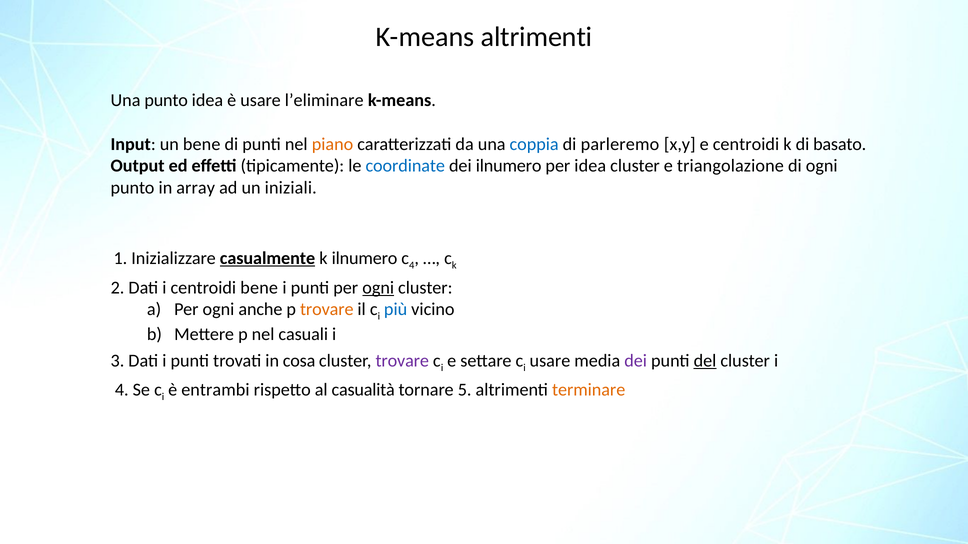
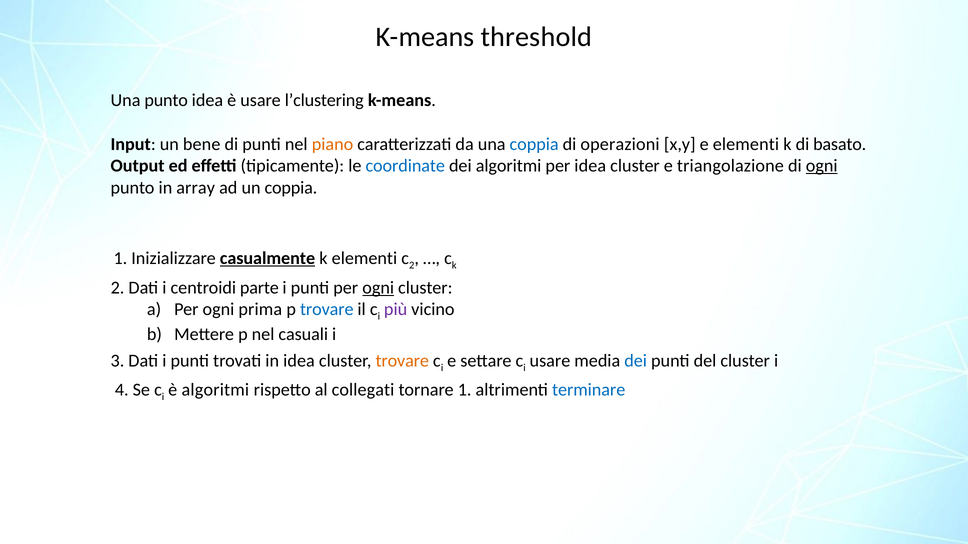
K-means altrimenti: altrimenti -> threshold
l’eliminare: l’eliminare -> l’clustering
parleremo: parleremo -> operazioni
e centroidi: centroidi -> elementi
dei ilnumero: ilnumero -> algoritmi
ogni at (822, 166) underline: none -> present
un iniziali: iniziali -> coppia
k ilnumero: ilnumero -> elementi
4 at (412, 266): 4 -> 2
centroidi bene: bene -> parte
anche: anche -> prima
trovare at (327, 310) colour: orange -> blue
più colour: blue -> purple
in cosa: cosa -> idea
trovare at (402, 361) colour: purple -> orange
dei at (636, 361) colour: purple -> blue
del underline: present -> none
è entrambi: entrambi -> algoritmi
casualità: casualità -> collegati
tornare 5: 5 -> 1
terminare colour: orange -> blue
